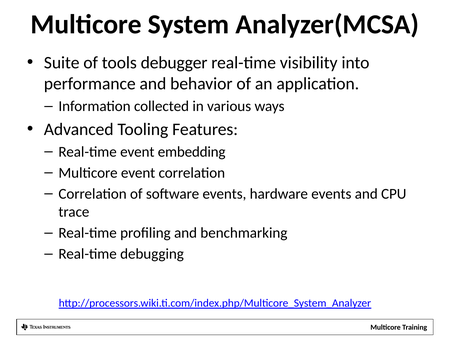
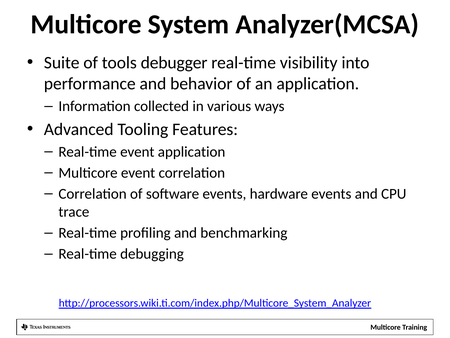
event embedding: embedding -> application
